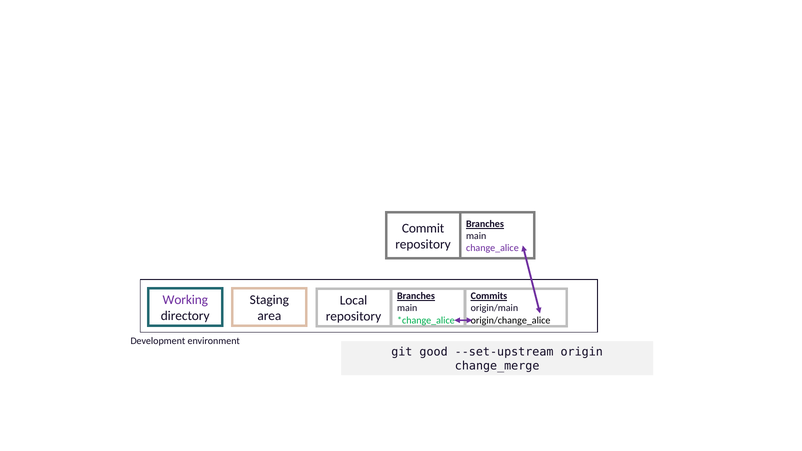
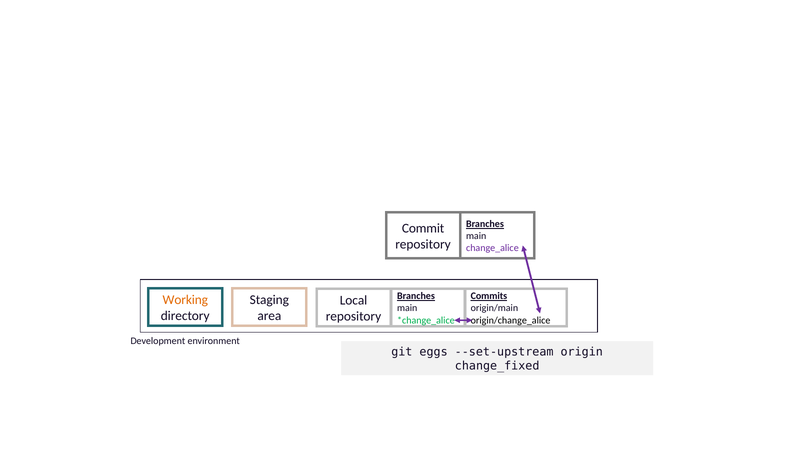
Working colour: purple -> orange
good: good -> eggs
change_merge: change_merge -> change_fixed
